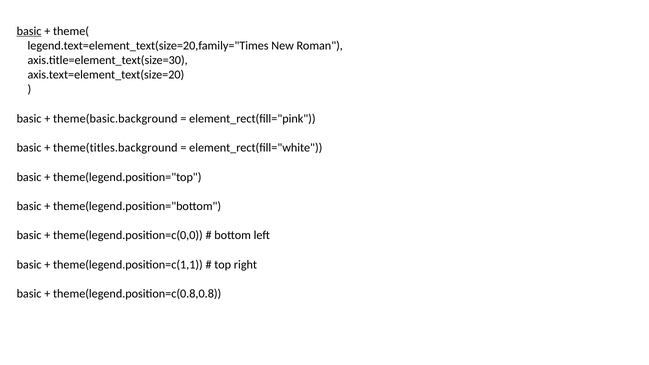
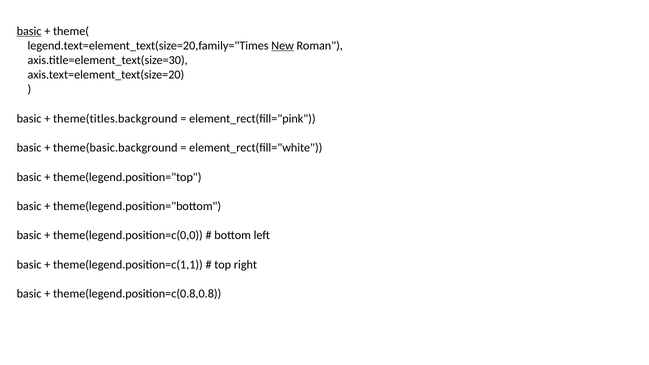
New underline: none -> present
theme(basic.background: theme(basic.background -> theme(titles.background
theme(titles.background: theme(titles.background -> theme(basic.background
